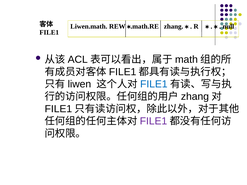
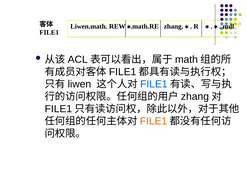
FILE1 at (153, 121) colour: purple -> orange
